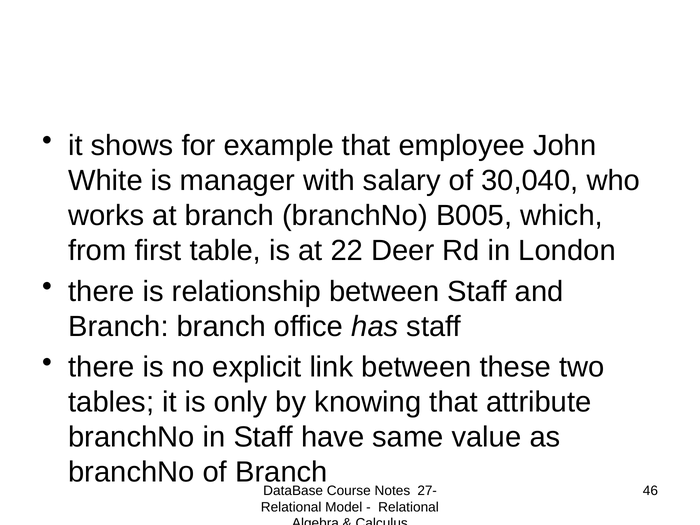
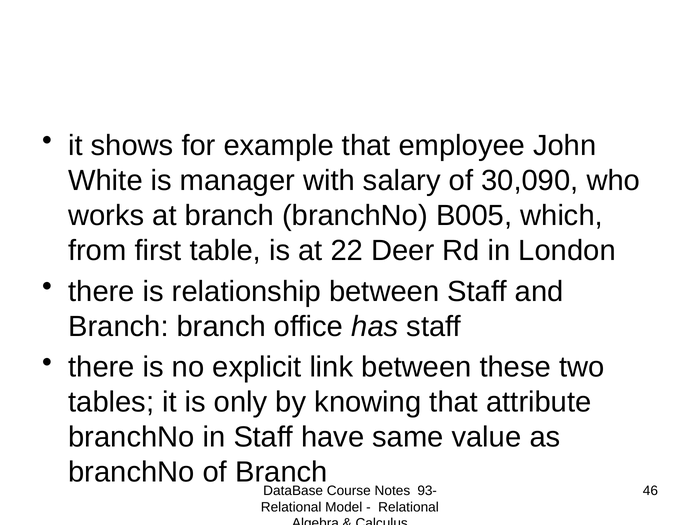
30,040: 30,040 -> 30,090
27-: 27- -> 93-
